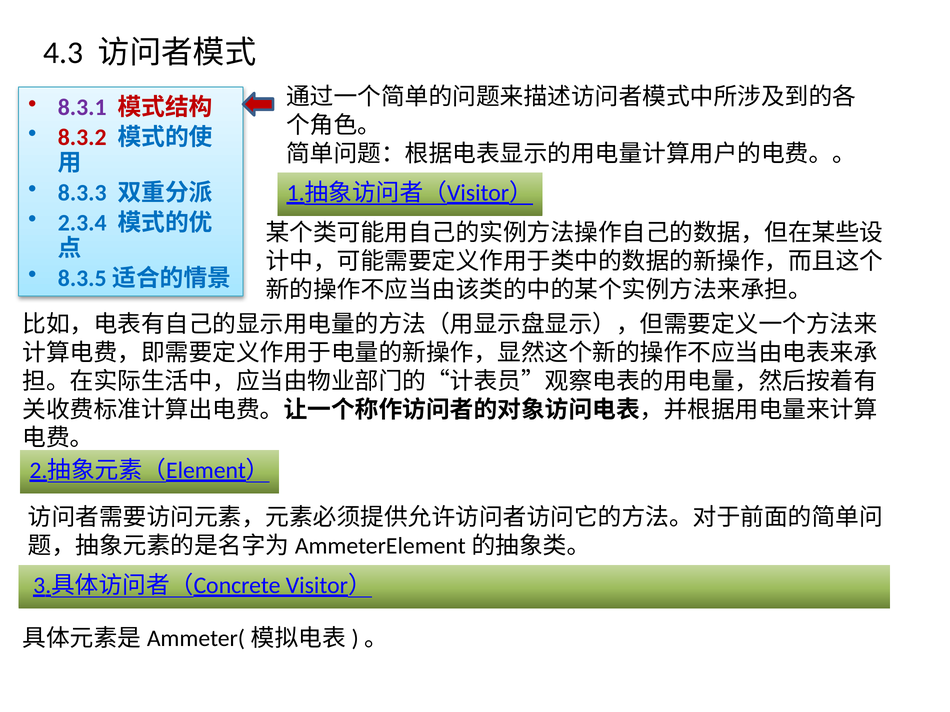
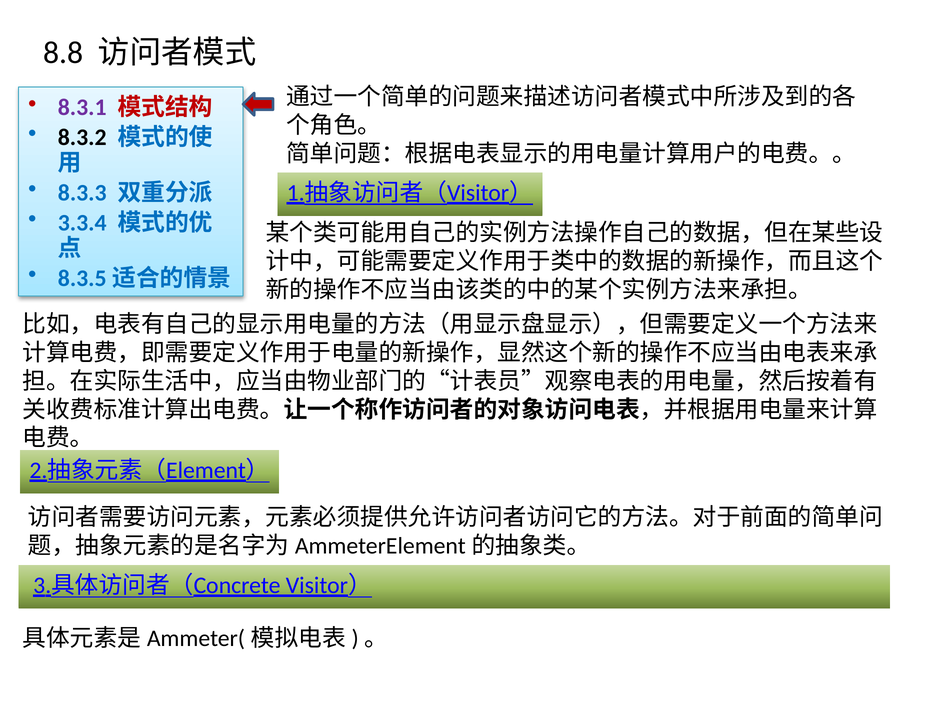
4.3: 4.3 -> 8.8
8.3.2 colour: red -> black
2.3.4: 2.3.4 -> 3.3.4
